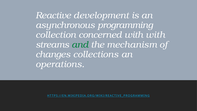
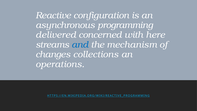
development: development -> configuration
collection: collection -> delivered
with with: with -> here
and colour: green -> blue
